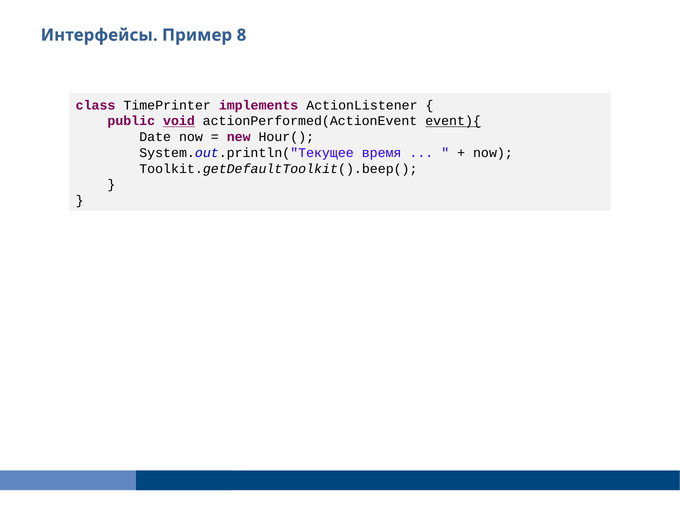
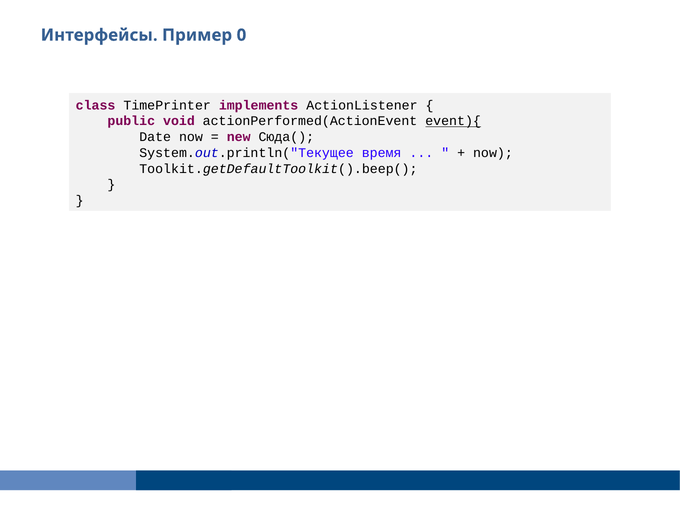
8: 8 -> 0
void underline: present -> none
Hour(: Hour( -> Сюда(
